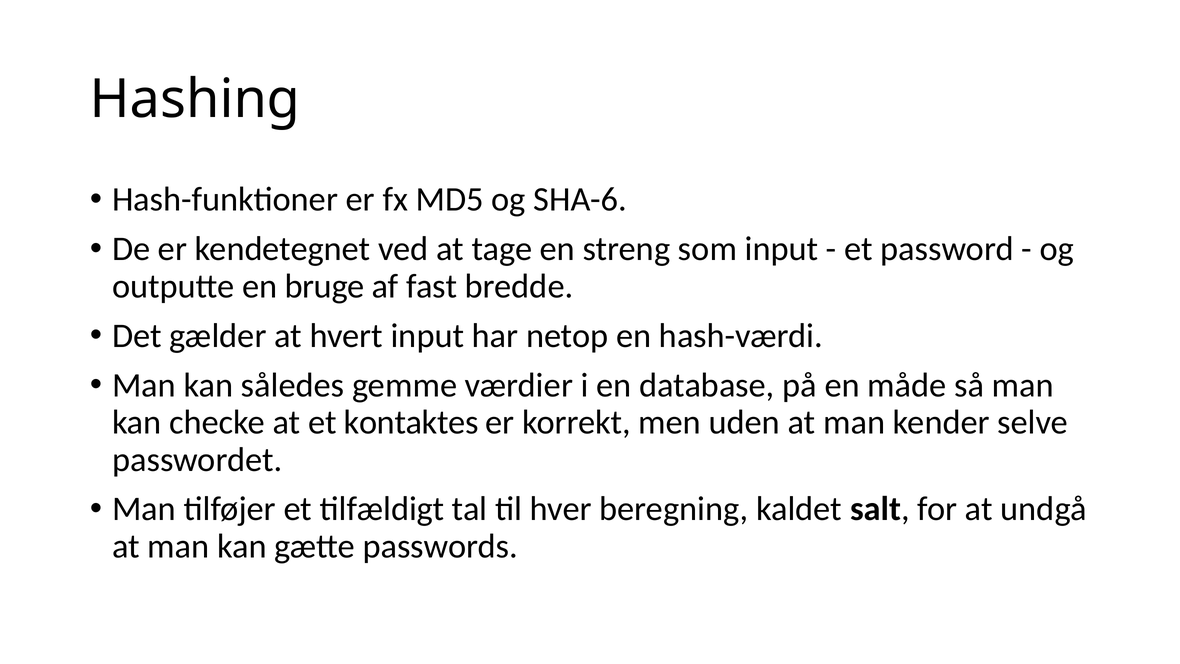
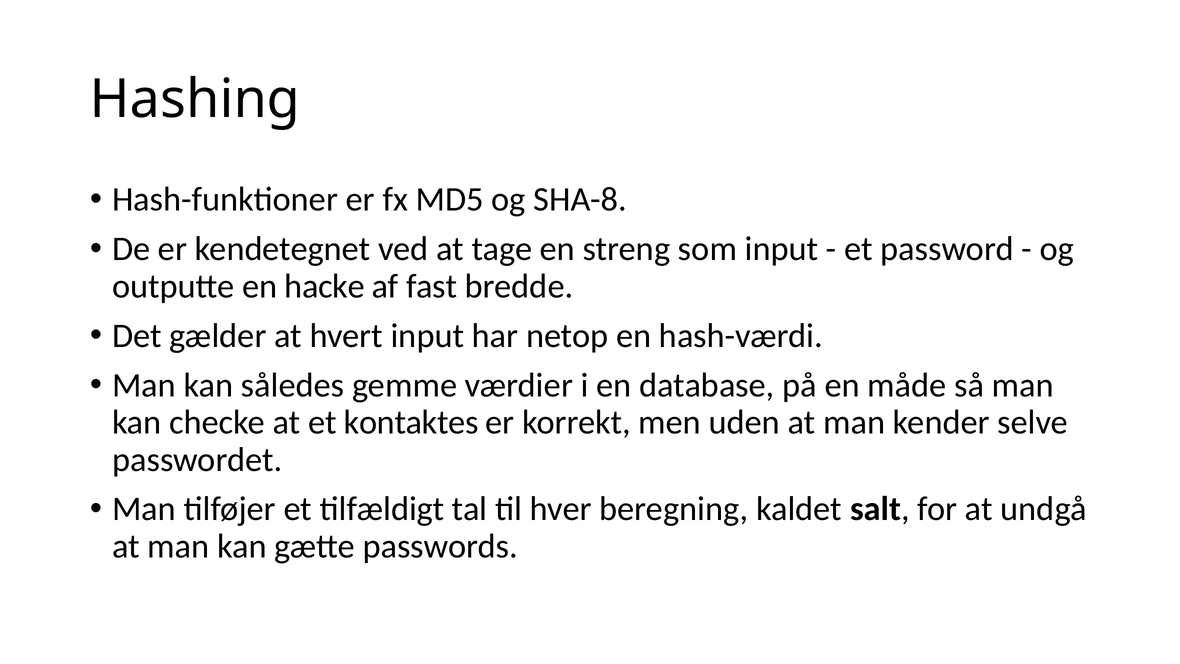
SHA-6: SHA-6 -> SHA-8
bruge: bruge -> hacke
